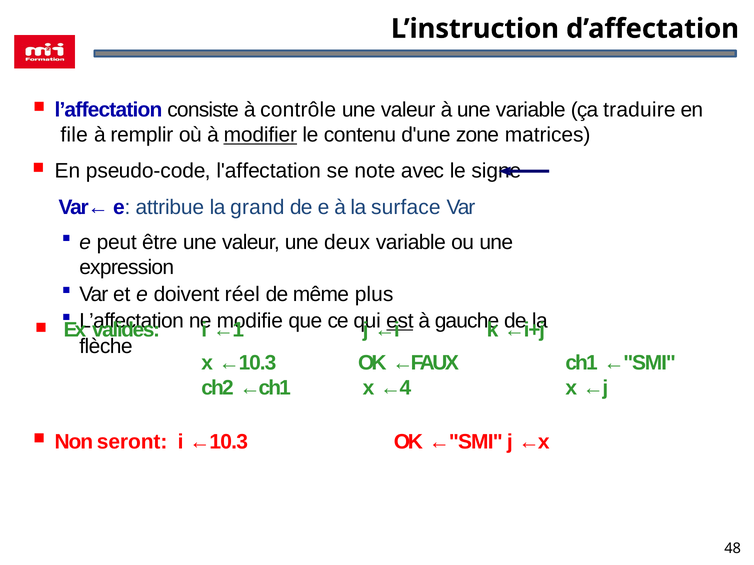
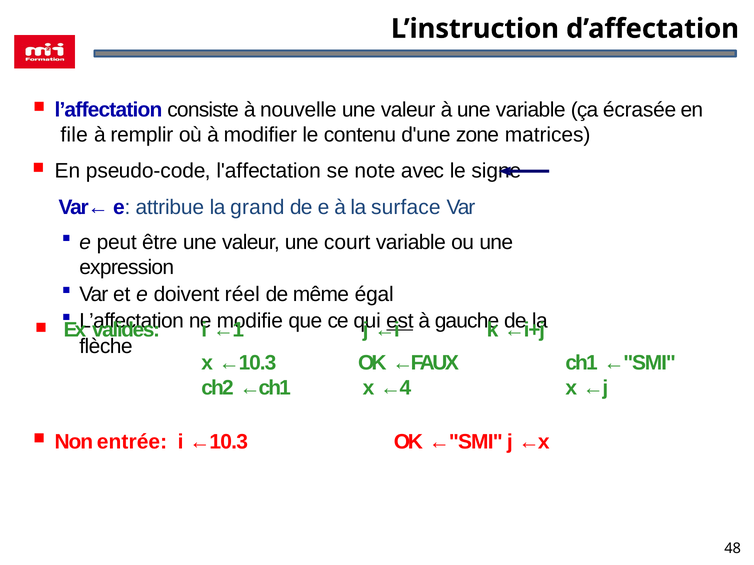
contrôle: contrôle -> nouvelle
traduire: traduire -> écrasée
modifier underline: present -> none
deux: deux -> court
plus: plus -> égal
seront: seront -> entrée
